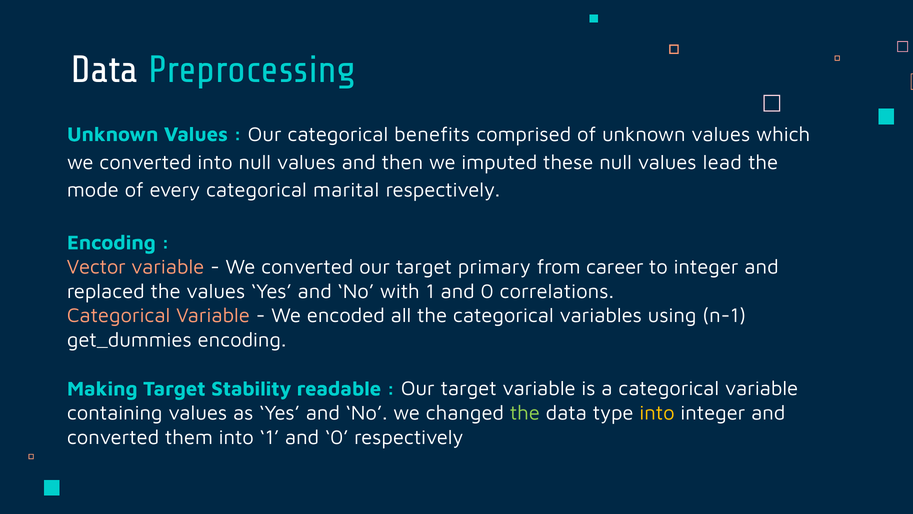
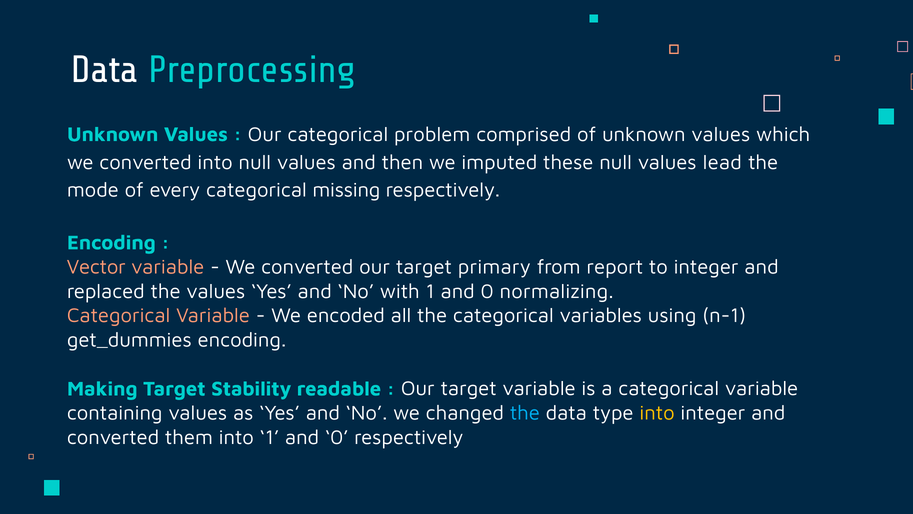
benefits: benefits -> problem
marital: marital -> missing
career: career -> report
correlations: correlations -> normalizing
the at (525, 413) colour: light green -> light blue
